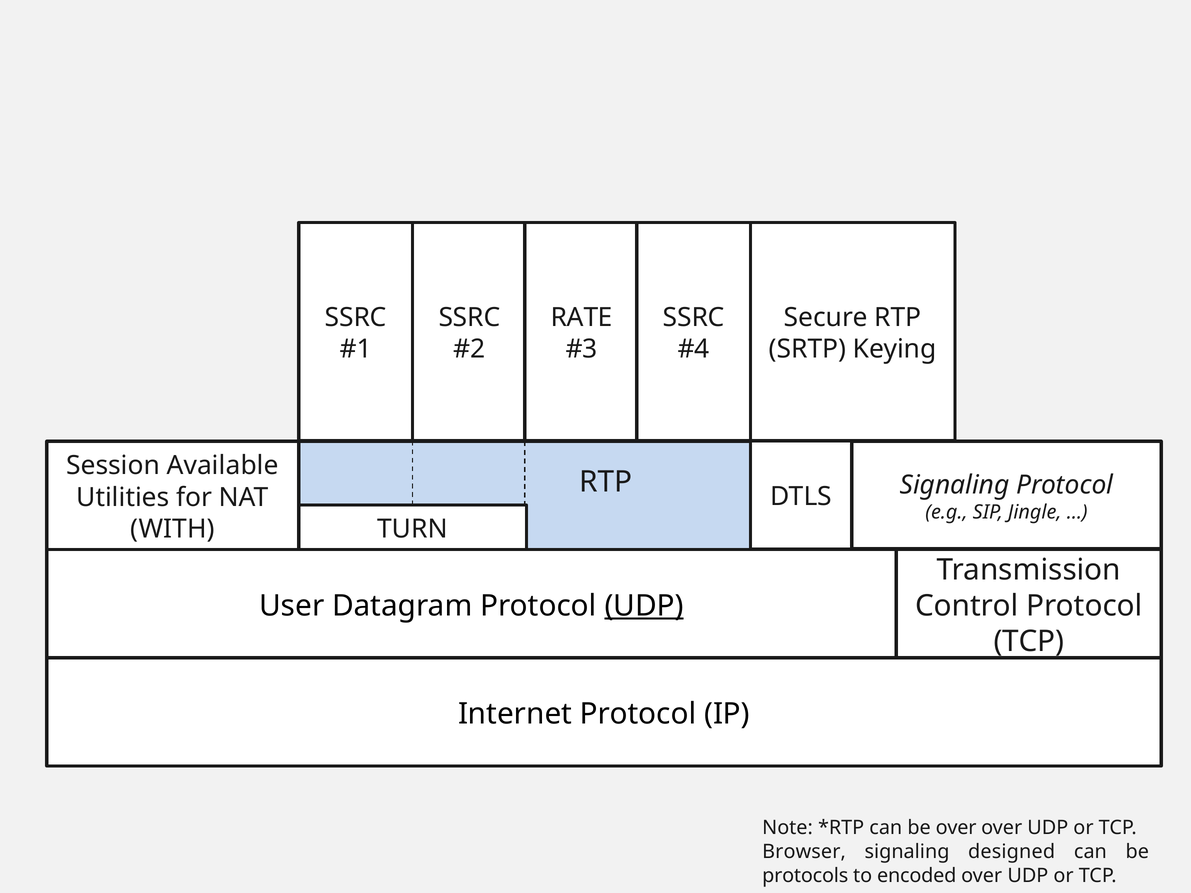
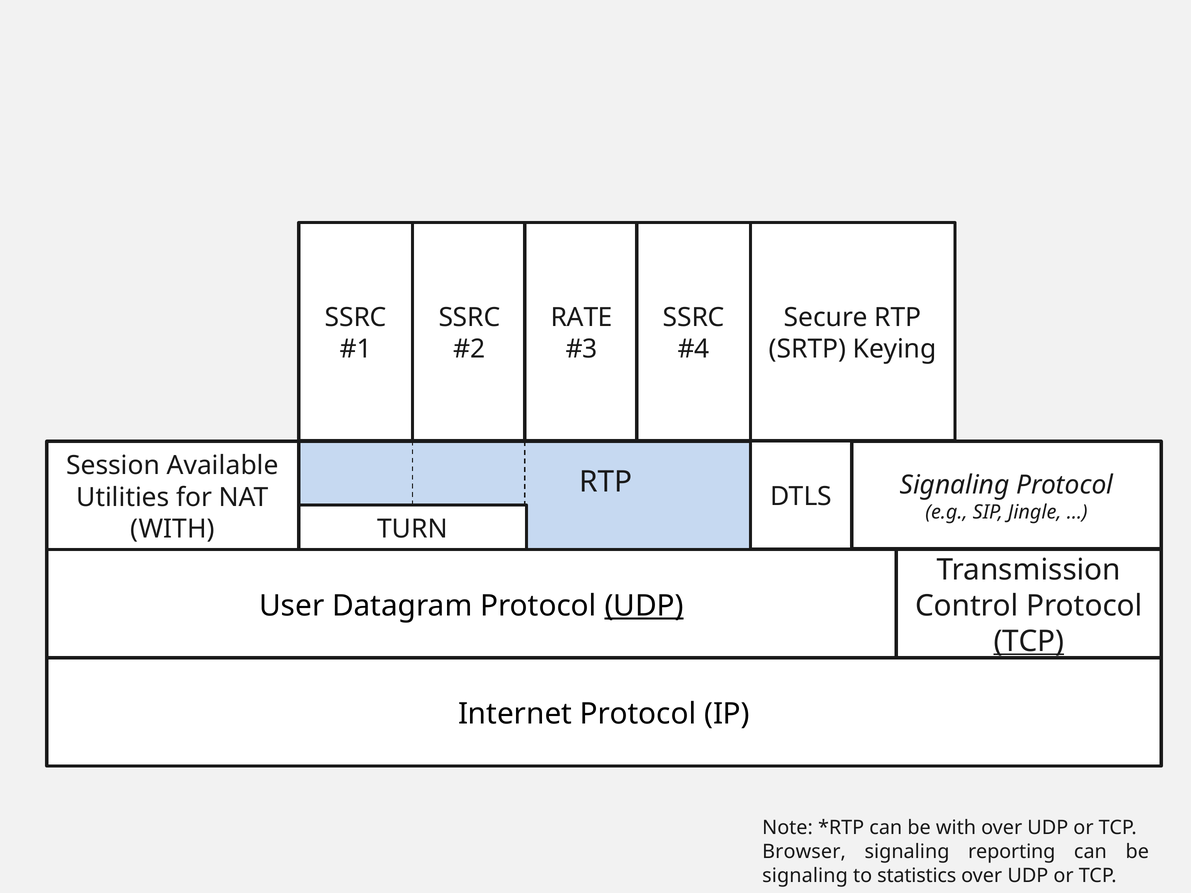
TCP at (1029, 642) underline: none -> present
be over: over -> with
designed: designed -> reporting
protocols at (805, 876): protocols -> signaling
encoded: encoded -> statistics
